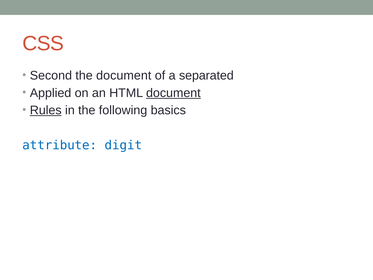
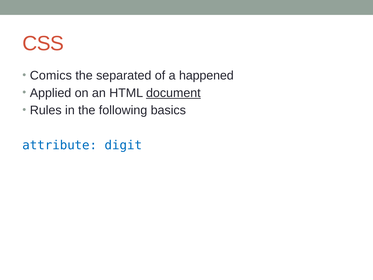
Second: Second -> Comics
the document: document -> separated
separated: separated -> happened
Rules underline: present -> none
